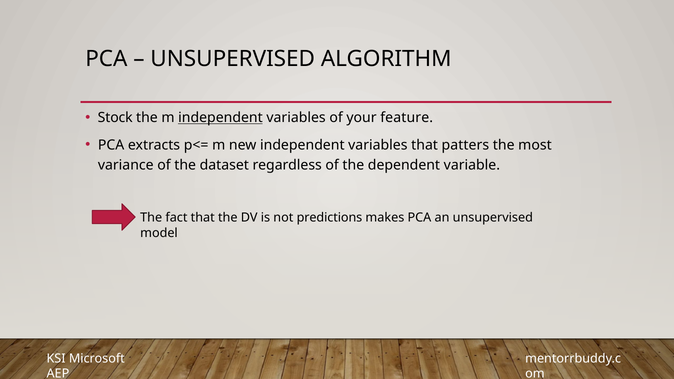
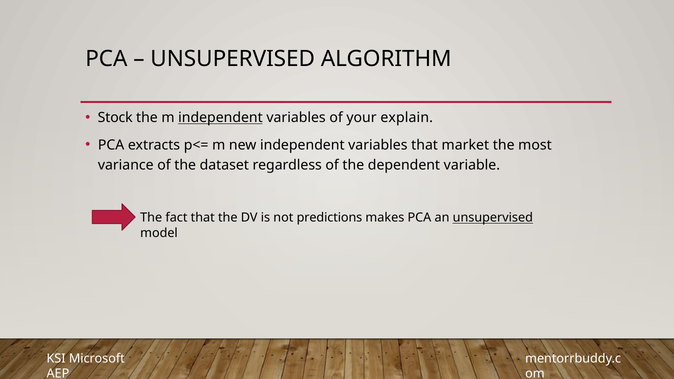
feature: feature -> explain
patters: patters -> market
unsupervised at (493, 218) underline: none -> present
